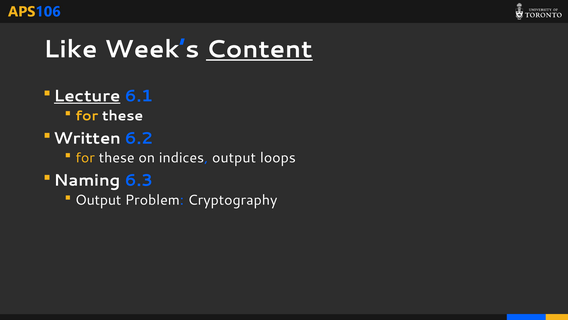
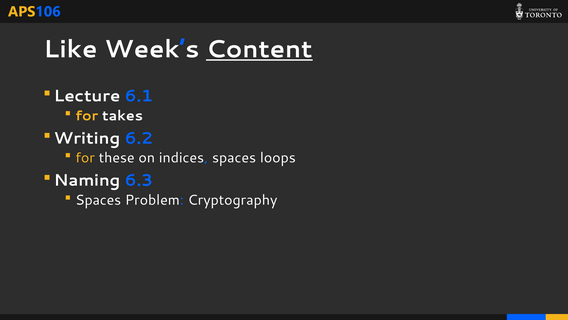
Lecture underline: present -> none
these at (123, 116): these -> takes
Written: Written -> Writing
indices output: output -> spaces
Output at (98, 200): Output -> Spaces
